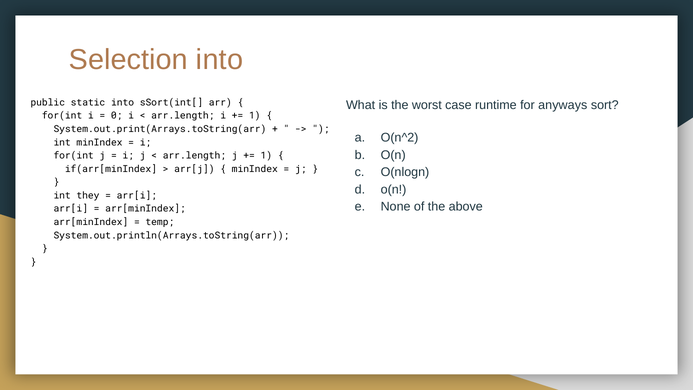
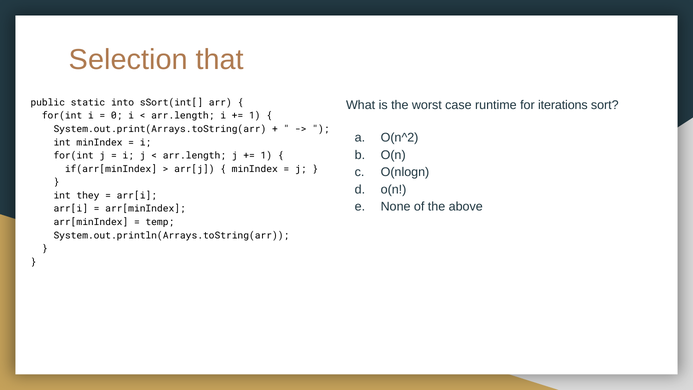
Selection into: into -> that
anyways: anyways -> iterations
